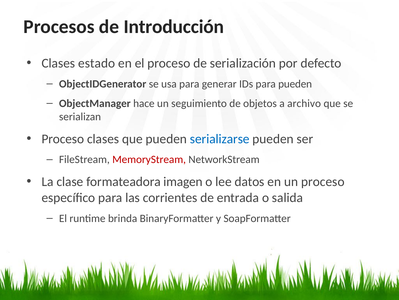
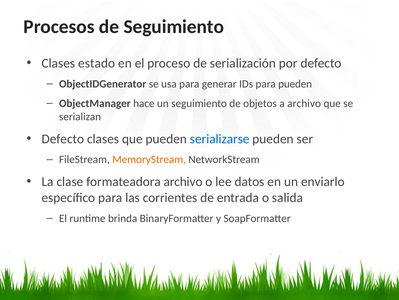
de Introducción: Introducción -> Seguimiento
Proceso at (63, 139): Proceso -> Defecto
MemoryStream colour: red -> orange
formateadora imagen: imagen -> archivo
un proceso: proceso -> enviarlo
